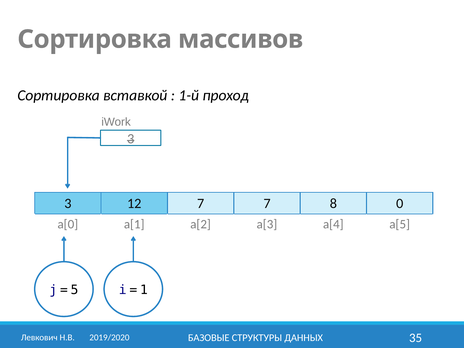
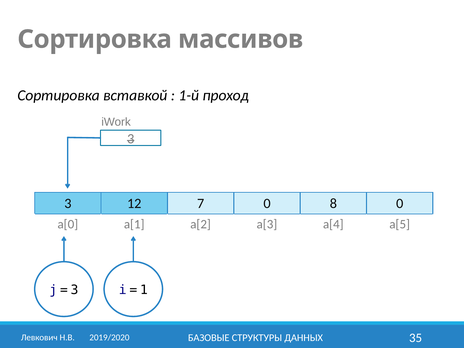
7 7: 7 -> 0
5 at (74, 290): 5 -> 3
